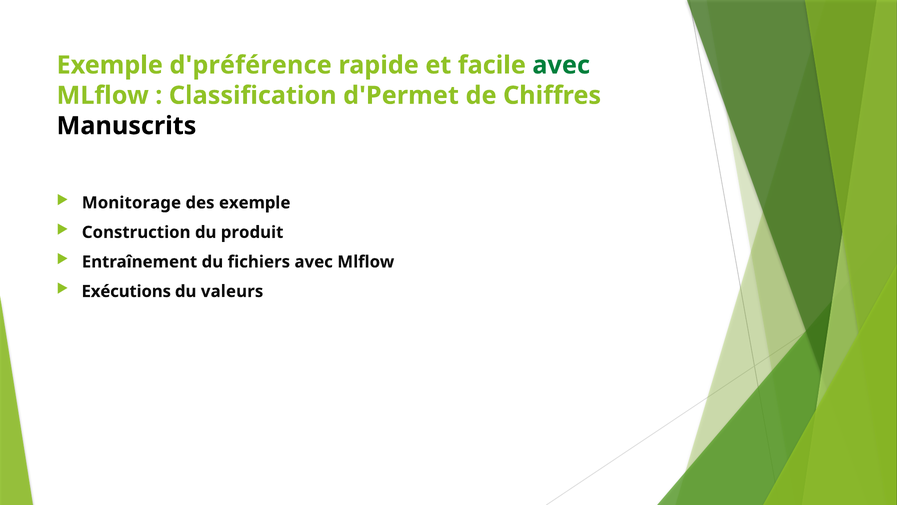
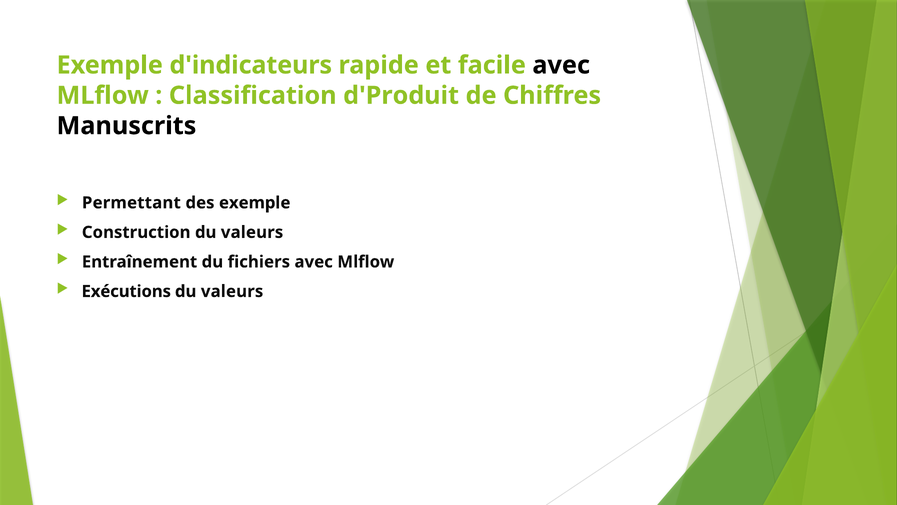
d'préférence: d'préférence -> d'indicateurs
avec at (561, 65) colour: green -> black
d'Permet: d'Permet -> d'Produit
Monitorage: Monitorage -> Permettant
Construction du produit: produit -> valeurs
